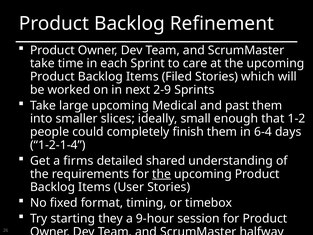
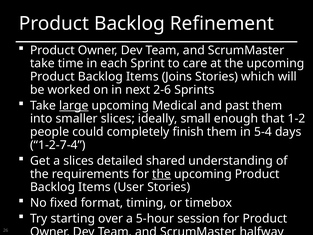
Filed: Filed -> Joins
2-9: 2-9 -> 2-6
large underline: none -> present
6-4: 6-4 -> 5-4
1-2-1-4: 1-2-1-4 -> 1-2-7-4
a firms: firms -> slices
they: they -> over
9-hour: 9-hour -> 5-hour
